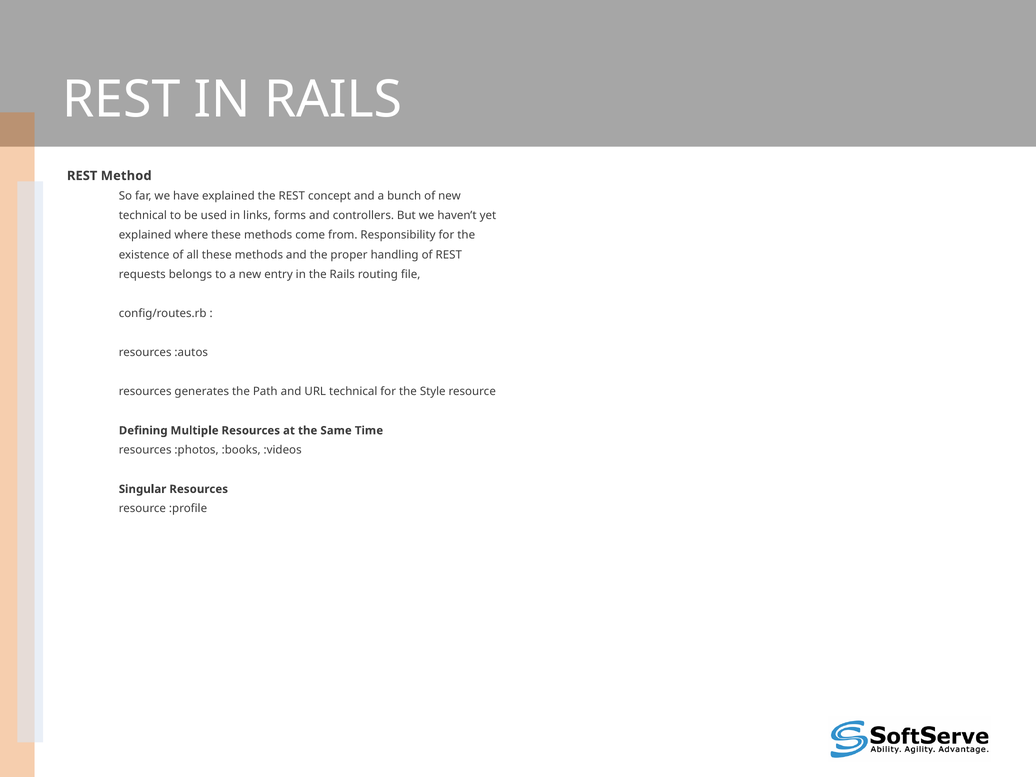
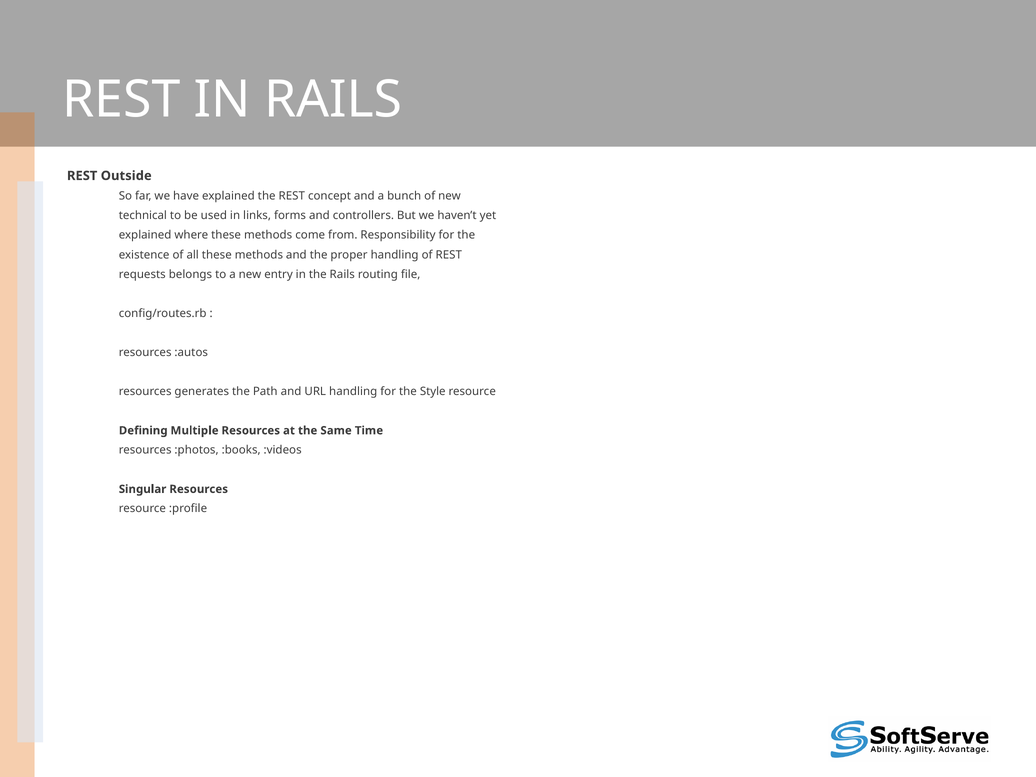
Method: Method -> Outside
URL technical: technical -> handling
